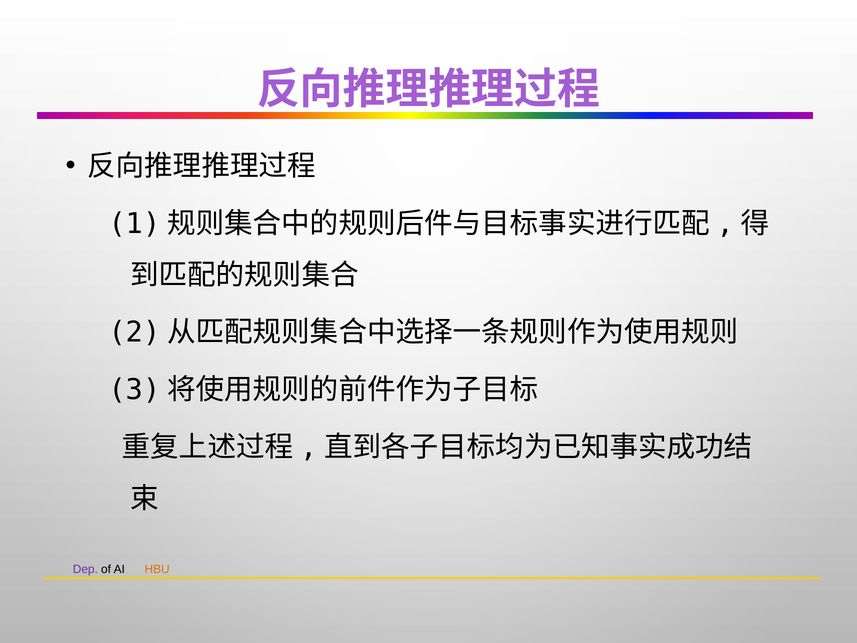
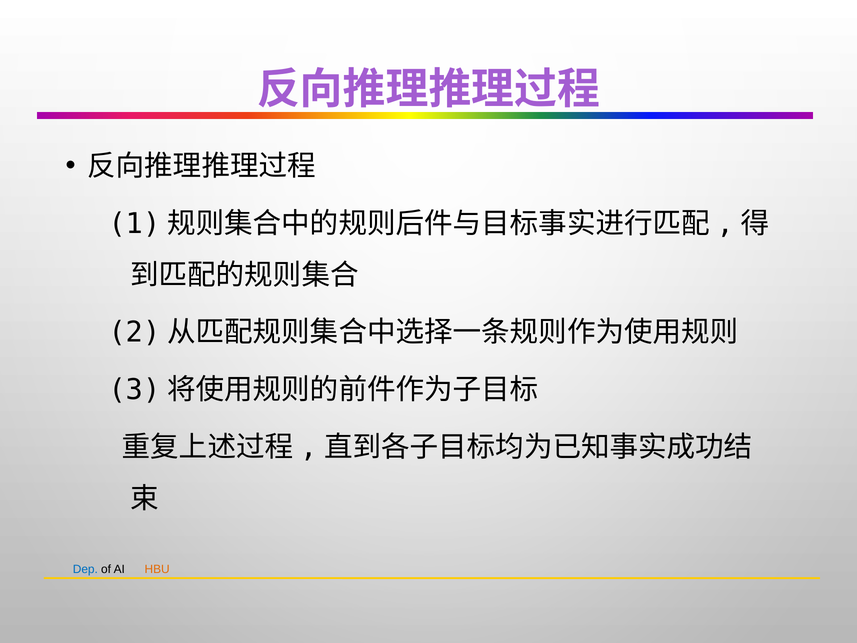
Dep colour: purple -> blue
